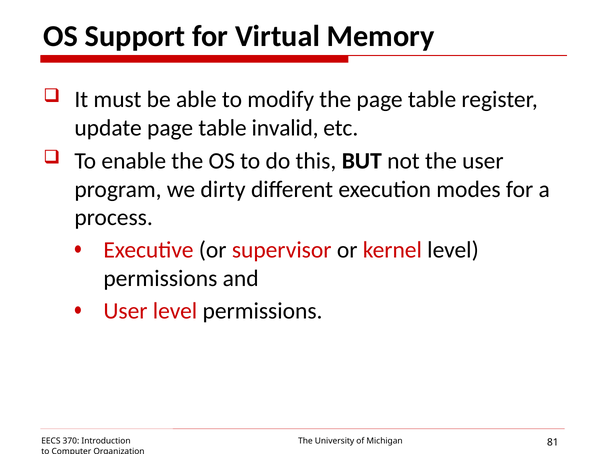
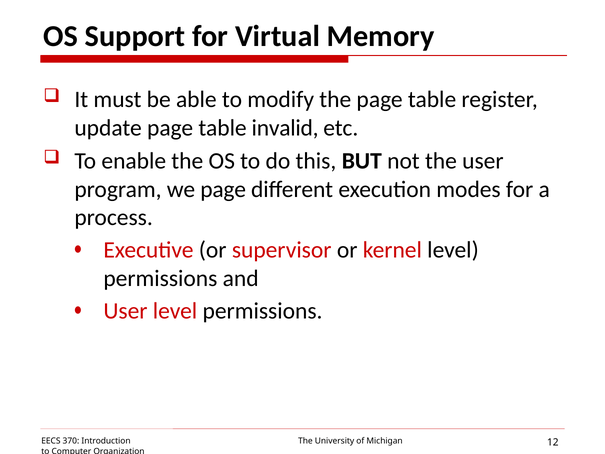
we dirty: dirty -> page
81: 81 -> 12
